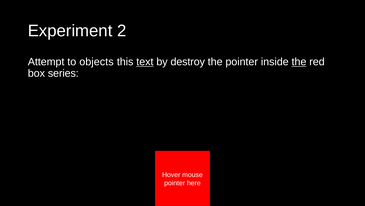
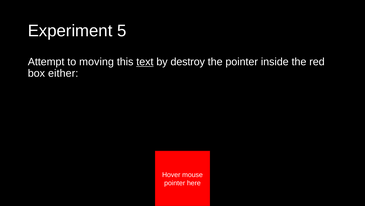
2: 2 -> 5
objects: objects -> moving
the at (299, 62) underline: present -> none
series: series -> either
